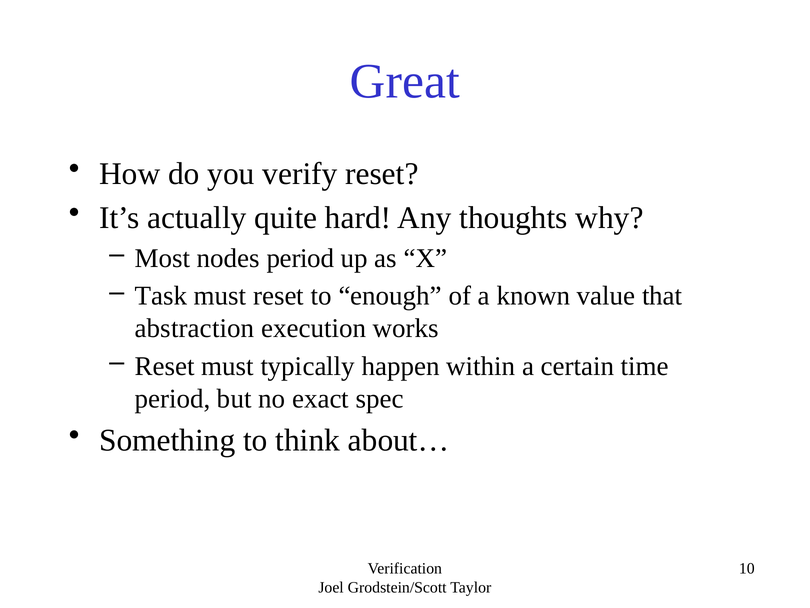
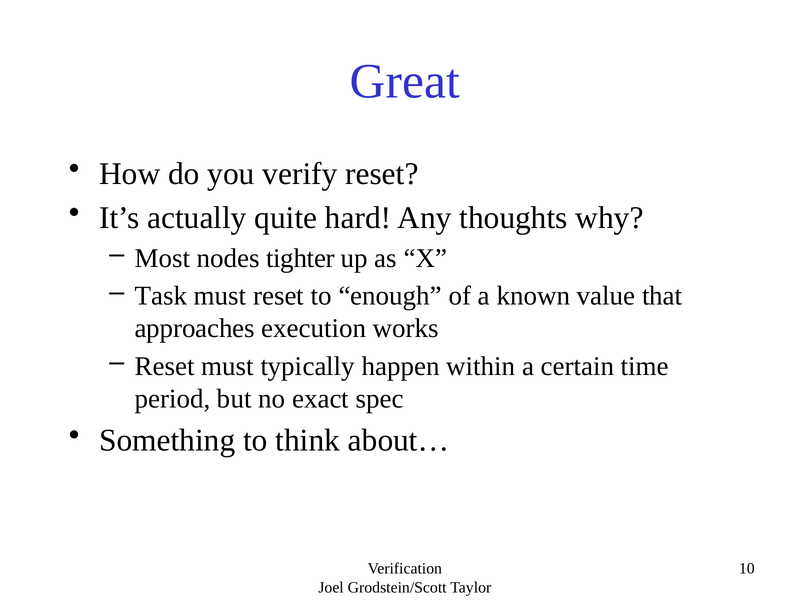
nodes period: period -> tighter
abstraction: abstraction -> approaches
